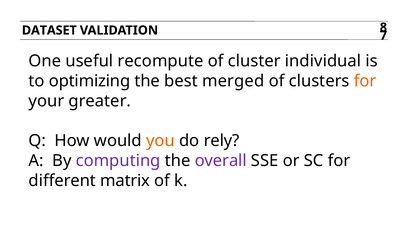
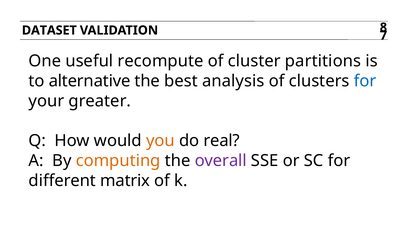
individual: individual -> partitions
optimizing: optimizing -> alternative
merged: merged -> analysis
for at (365, 81) colour: orange -> blue
rely: rely -> real
computing colour: purple -> orange
